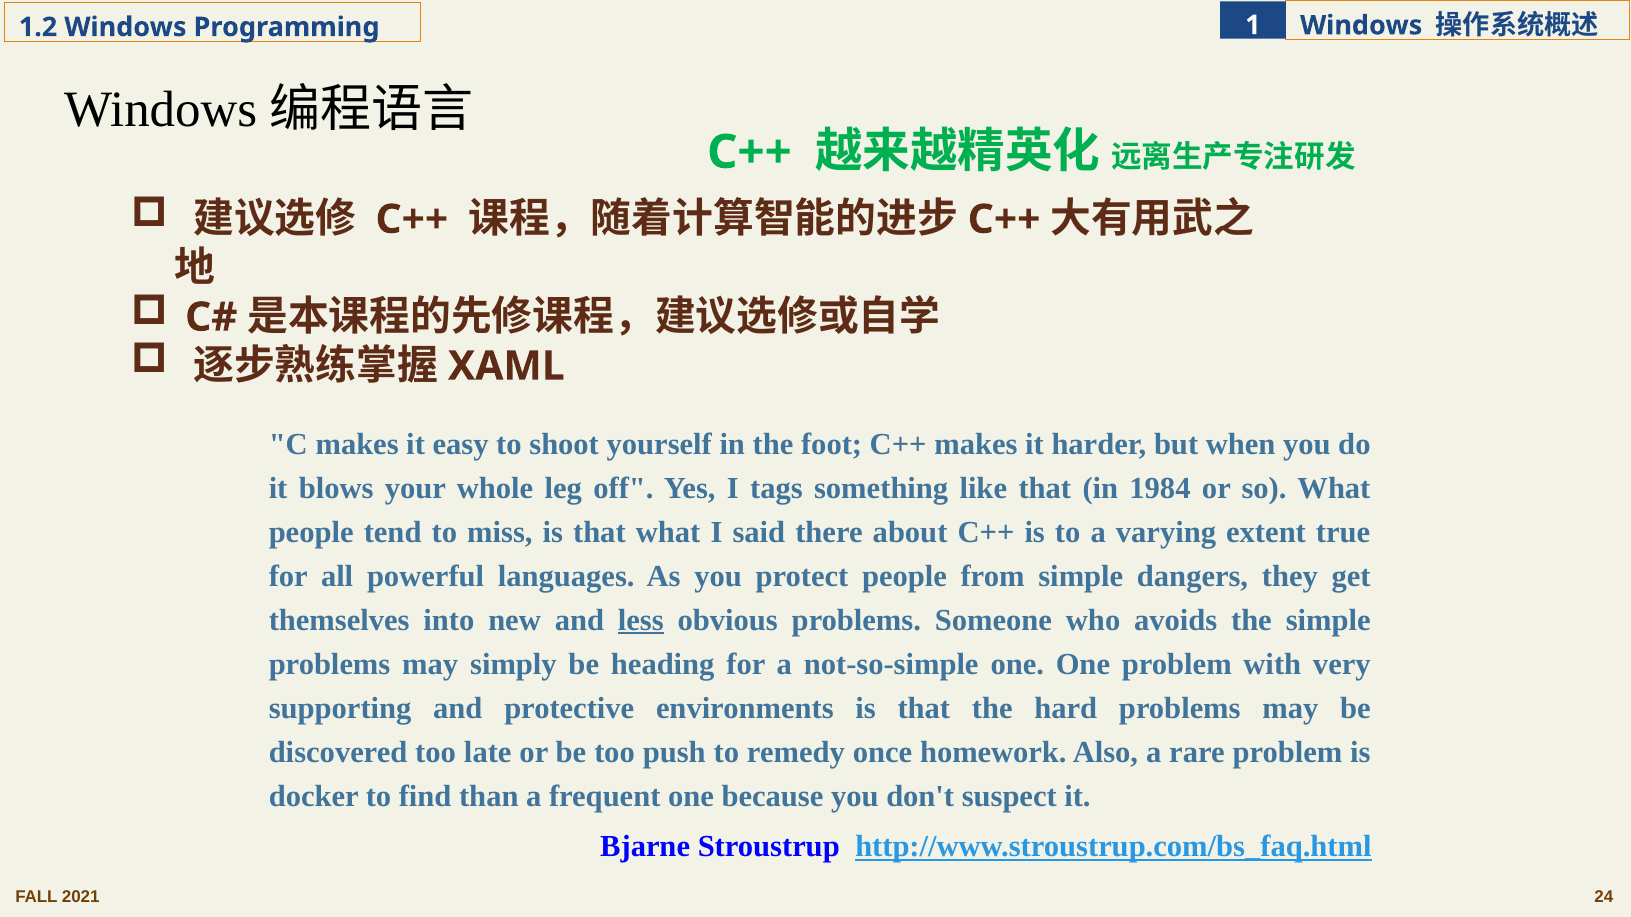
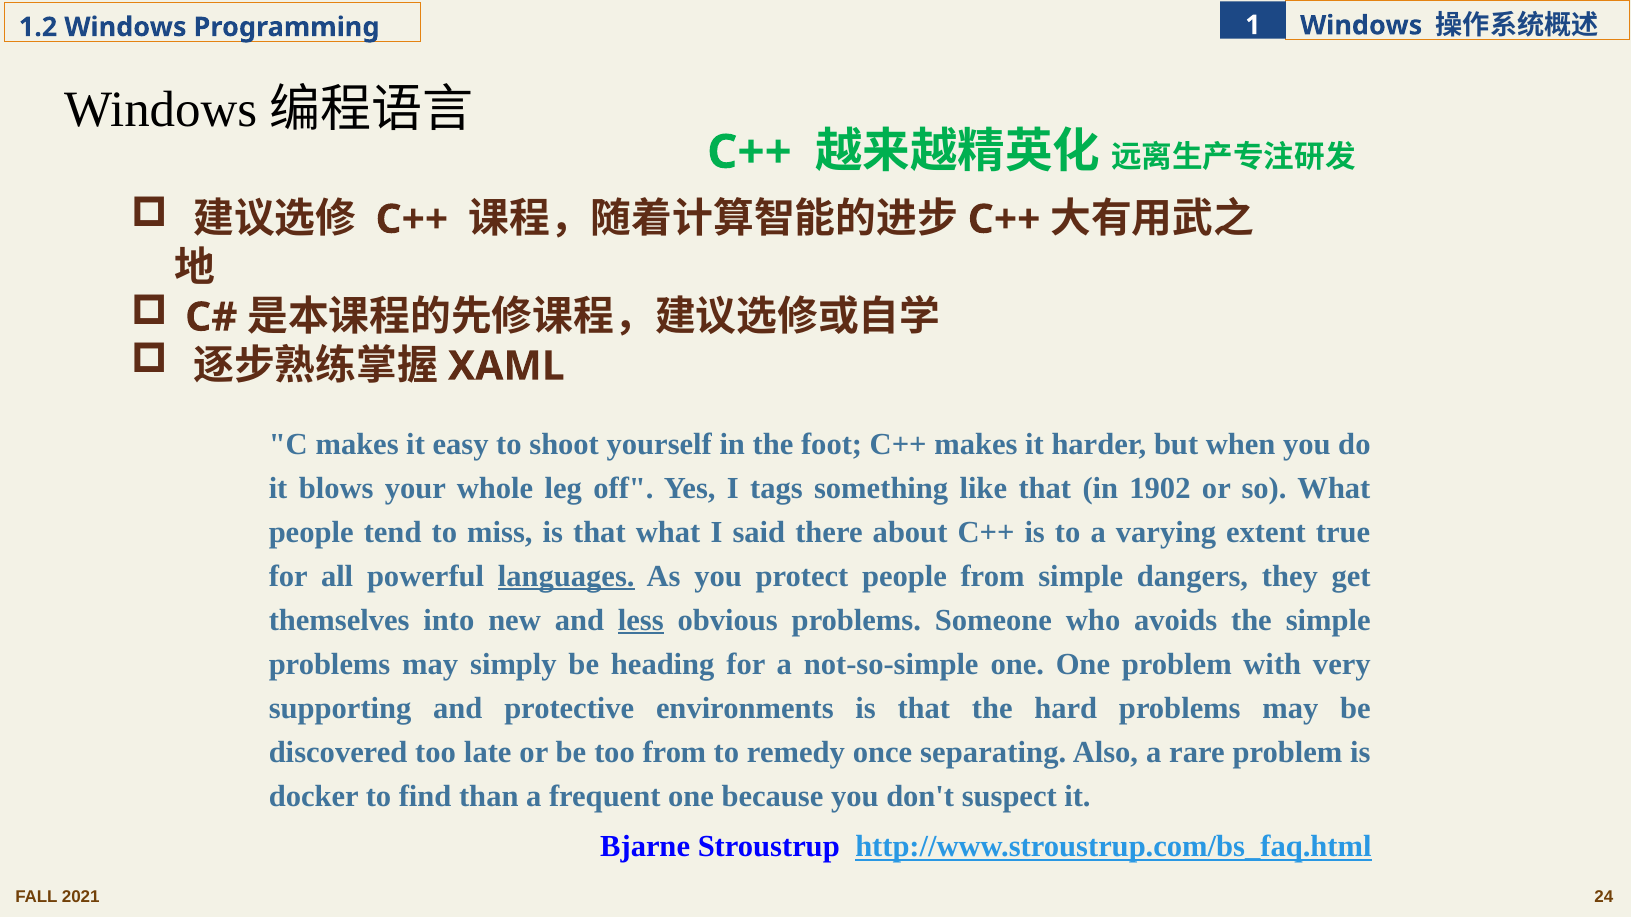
1984: 1984 -> 1902
languages underline: none -> present
too push: push -> from
homework: homework -> separating
